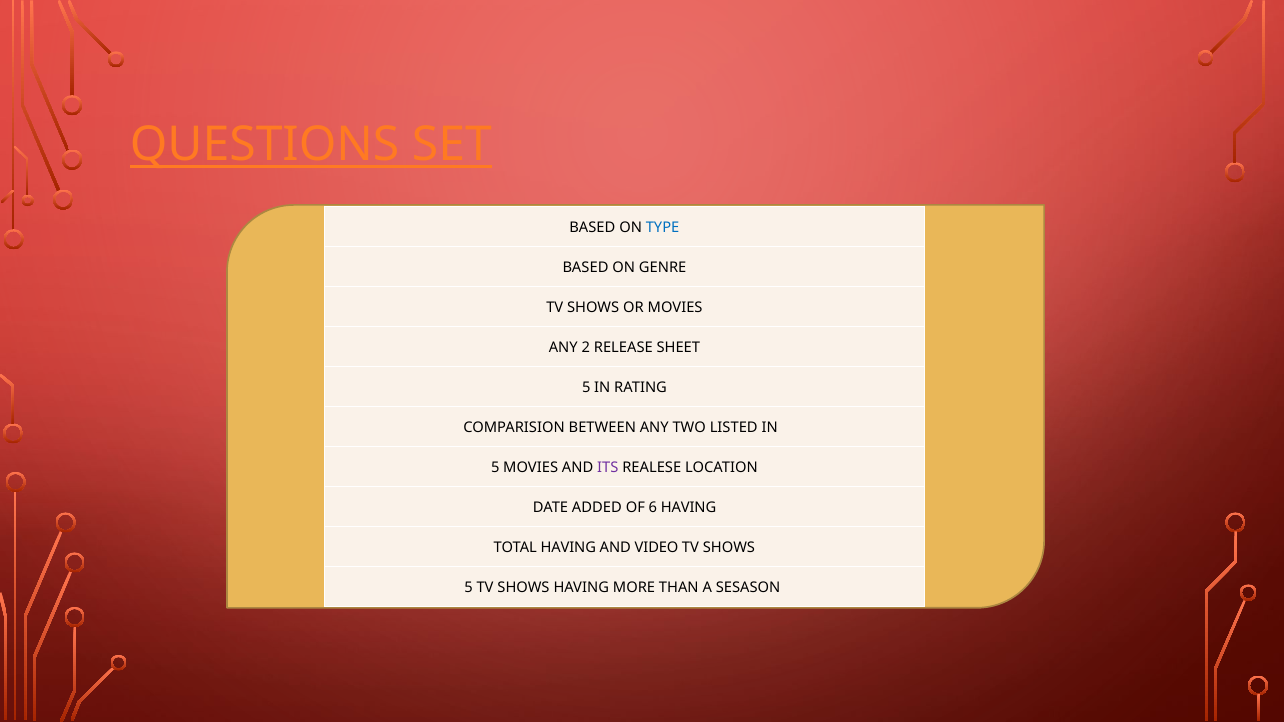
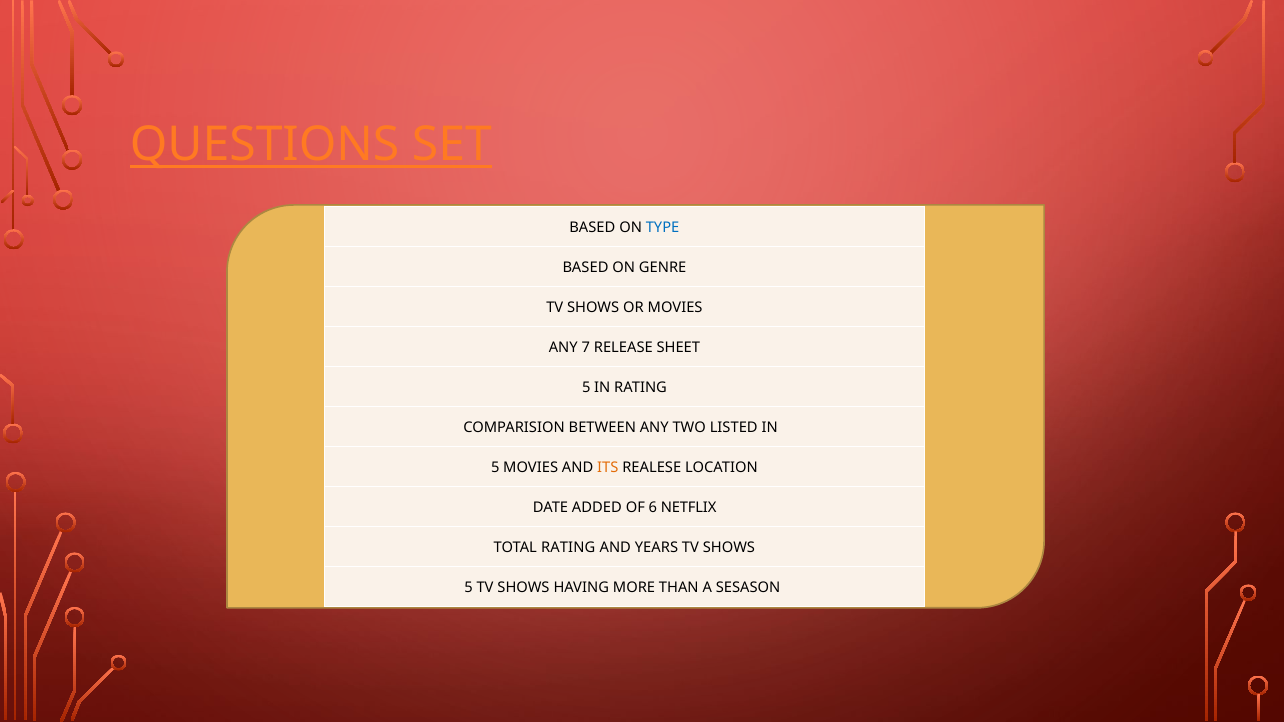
2: 2 -> 7
ITS colour: purple -> orange
6 HAVING: HAVING -> NETFLIX
TOTAL HAVING: HAVING -> RATING
VIDEO: VIDEO -> YEARS
